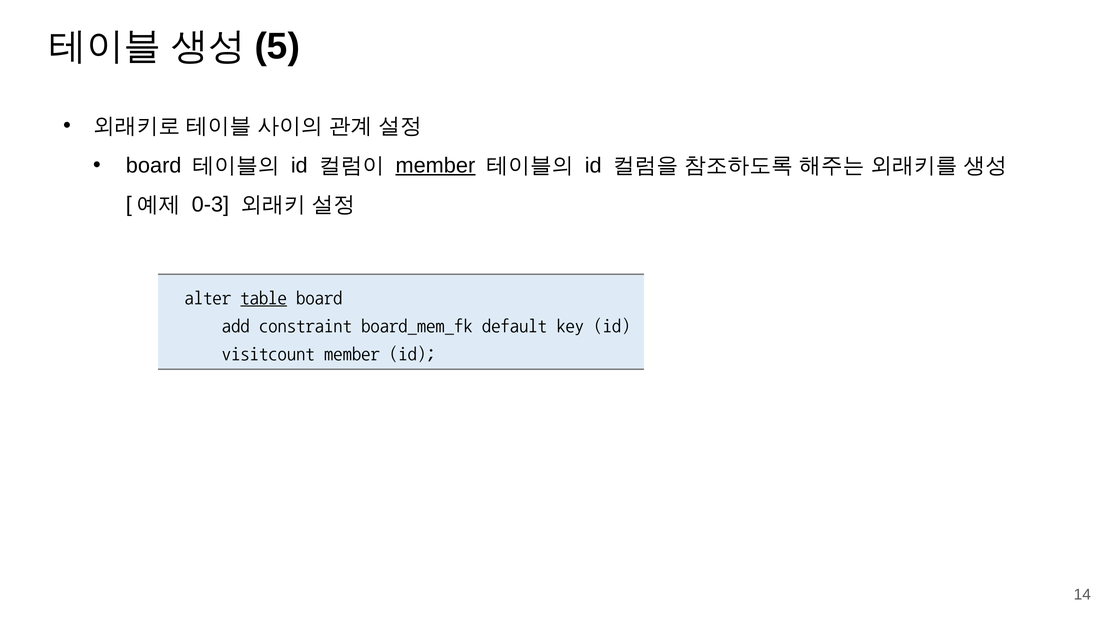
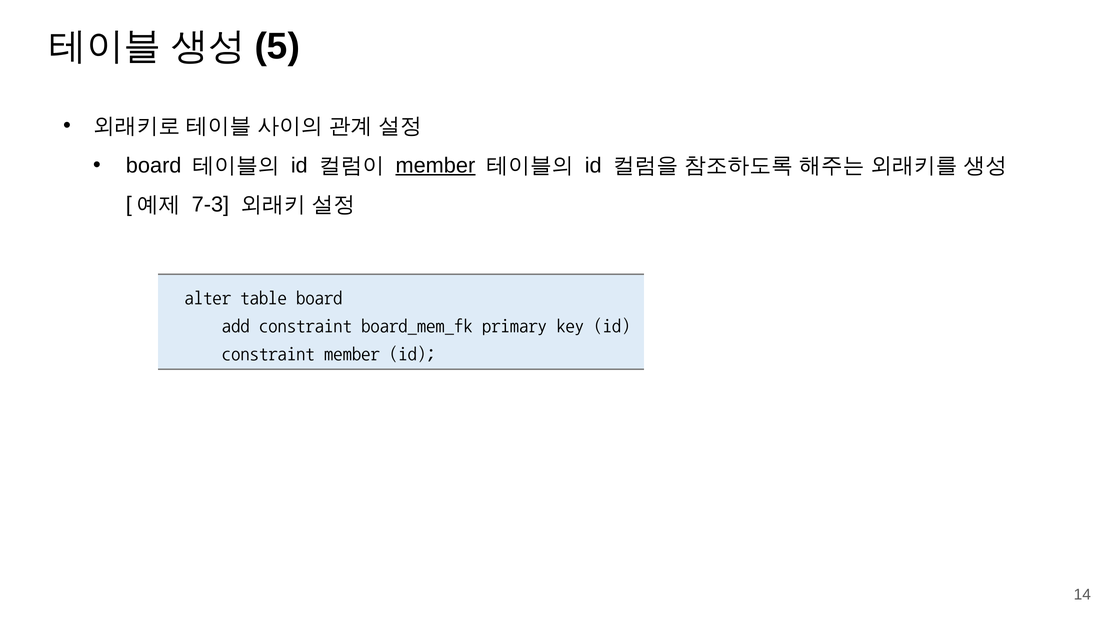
0-3: 0-3 -> 7-3
table underline: present -> none
default: default -> primary
visitcount at (268, 354): visitcount -> constraint
